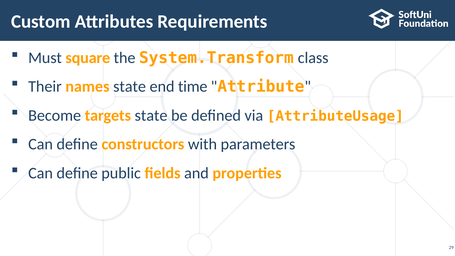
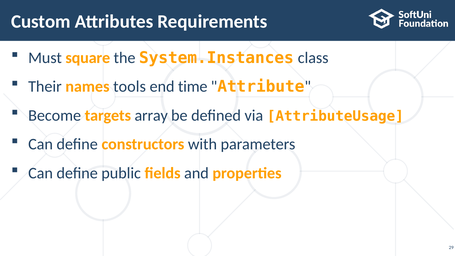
System.Transform: System.Transform -> System.Instances
names state: state -> tools
targets state: state -> array
